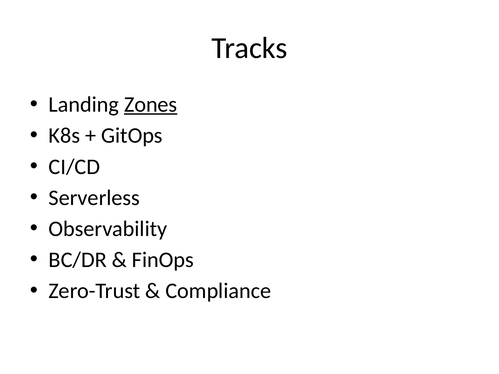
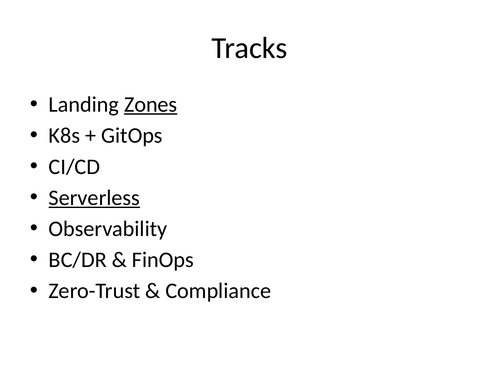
Serverless underline: none -> present
